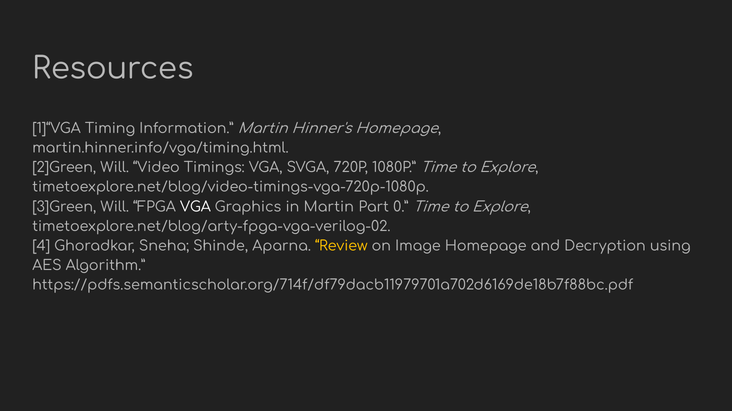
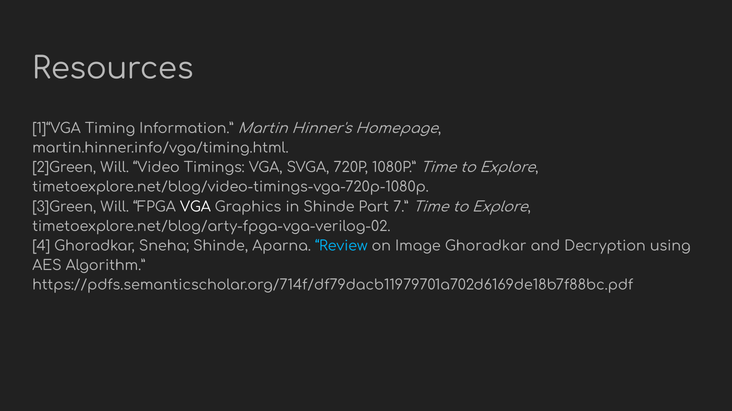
in Martin: Martin -> Shinde
0: 0 -> 7
Review colour: yellow -> light blue
Image Homepage: Homepage -> Ghoradkar
